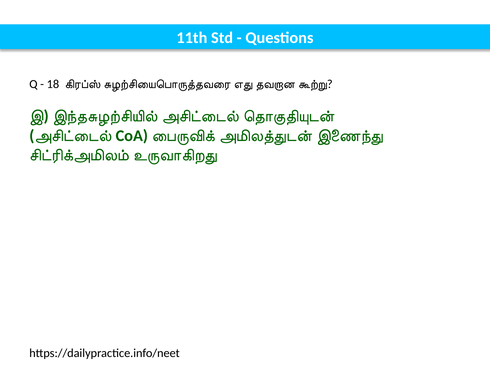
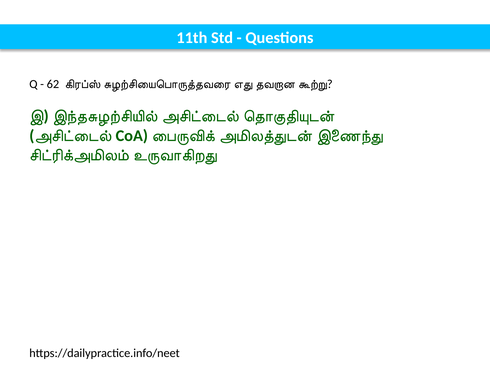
18: 18 -> 62
